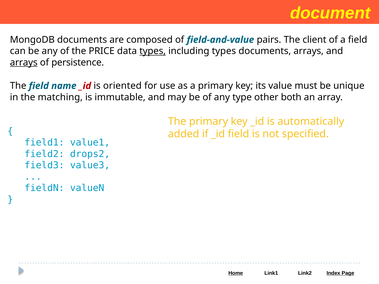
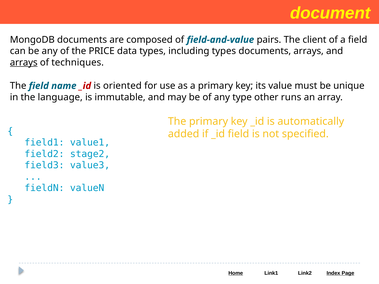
types at (153, 51) underline: present -> none
persistence: persistence -> techniques
matching: matching -> language
both: both -> runs
drops2: drops2 -> stage2
